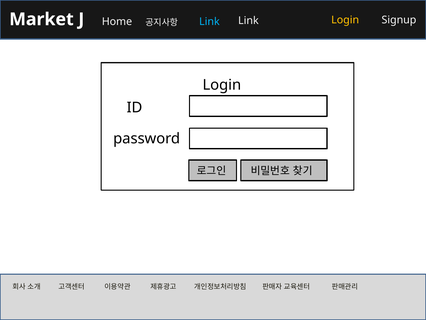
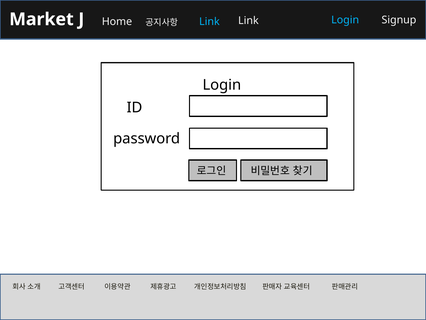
Login at (345, 20) colour: yellow -> light blue
